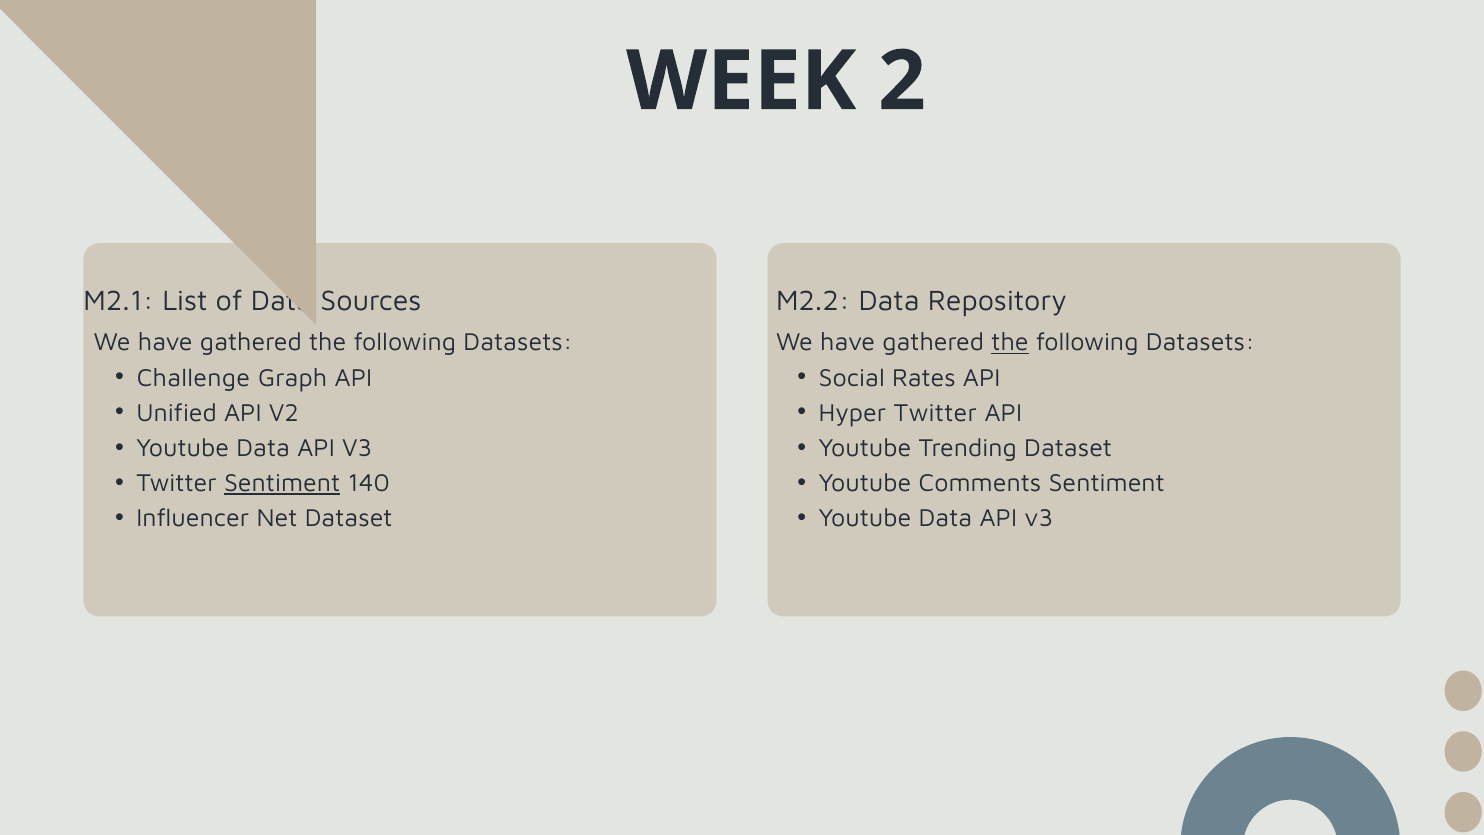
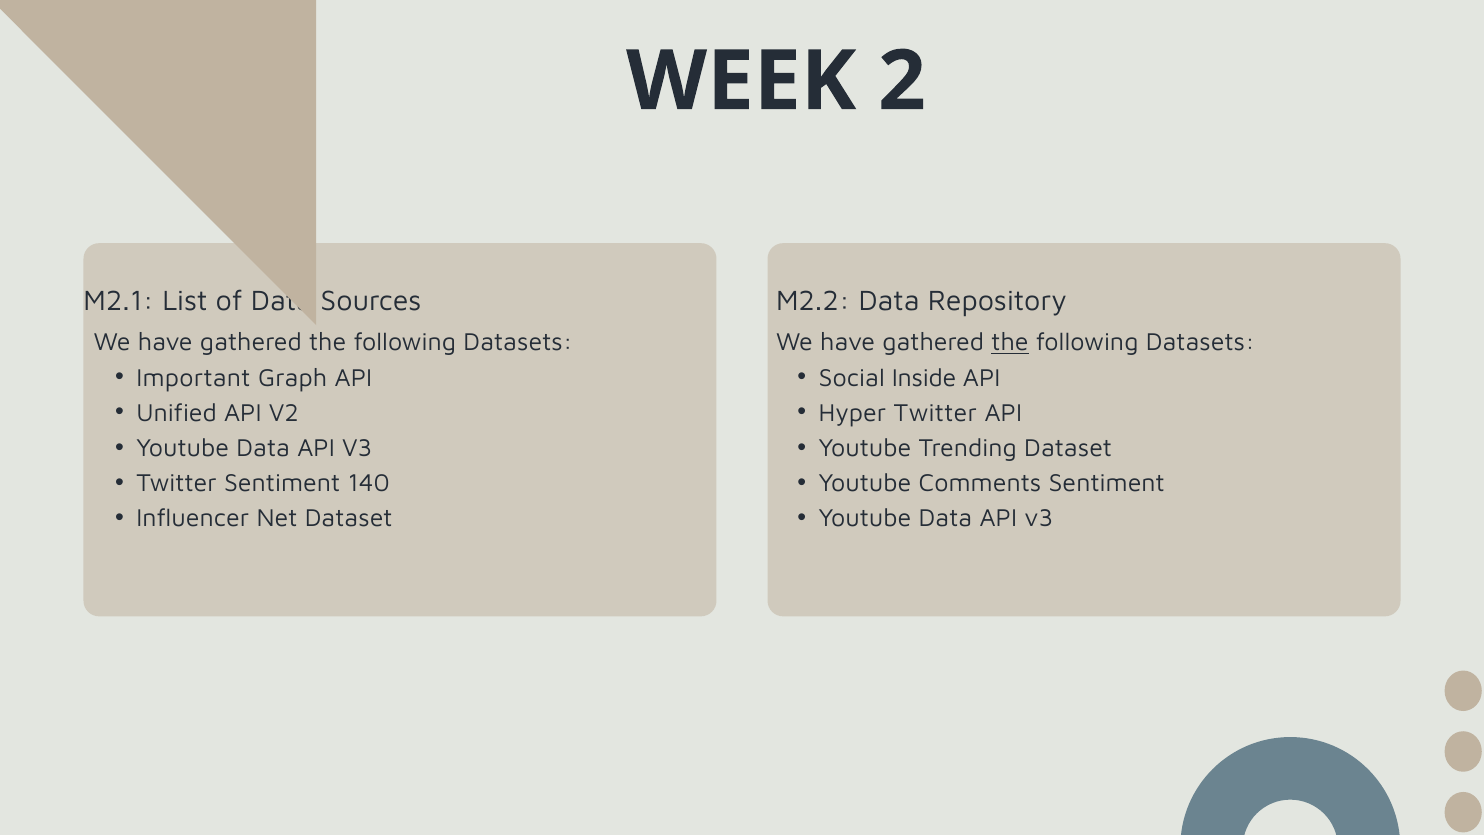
Challenge: Challenge -> Important
Rates: Rates -> Inside
Sentiment at (282, 483) underline: present -> none
